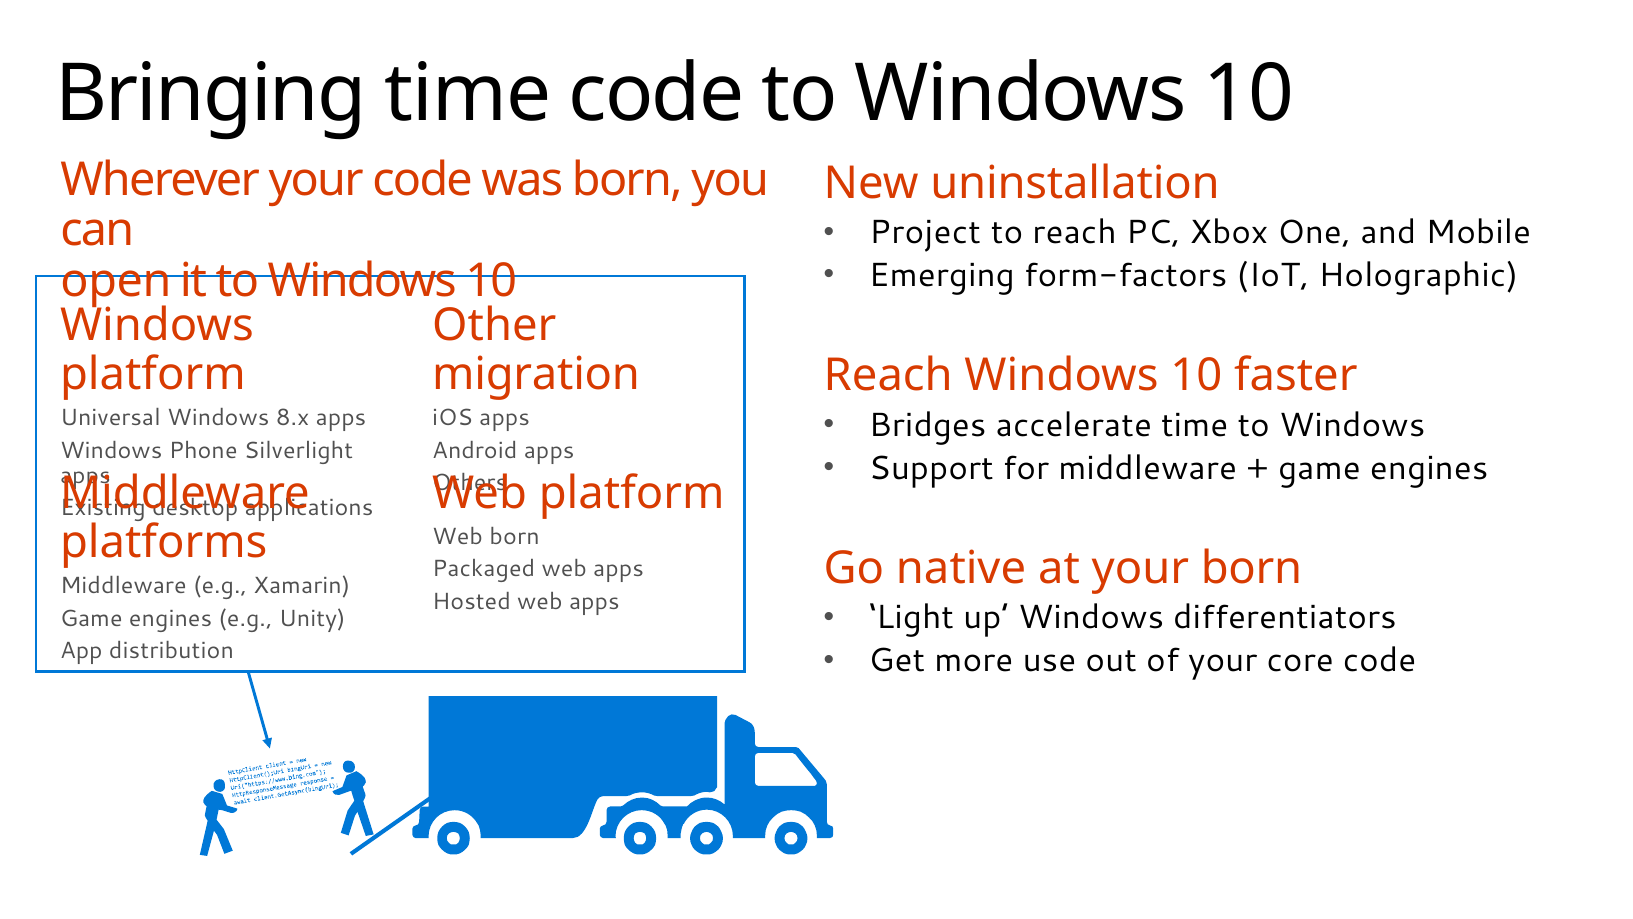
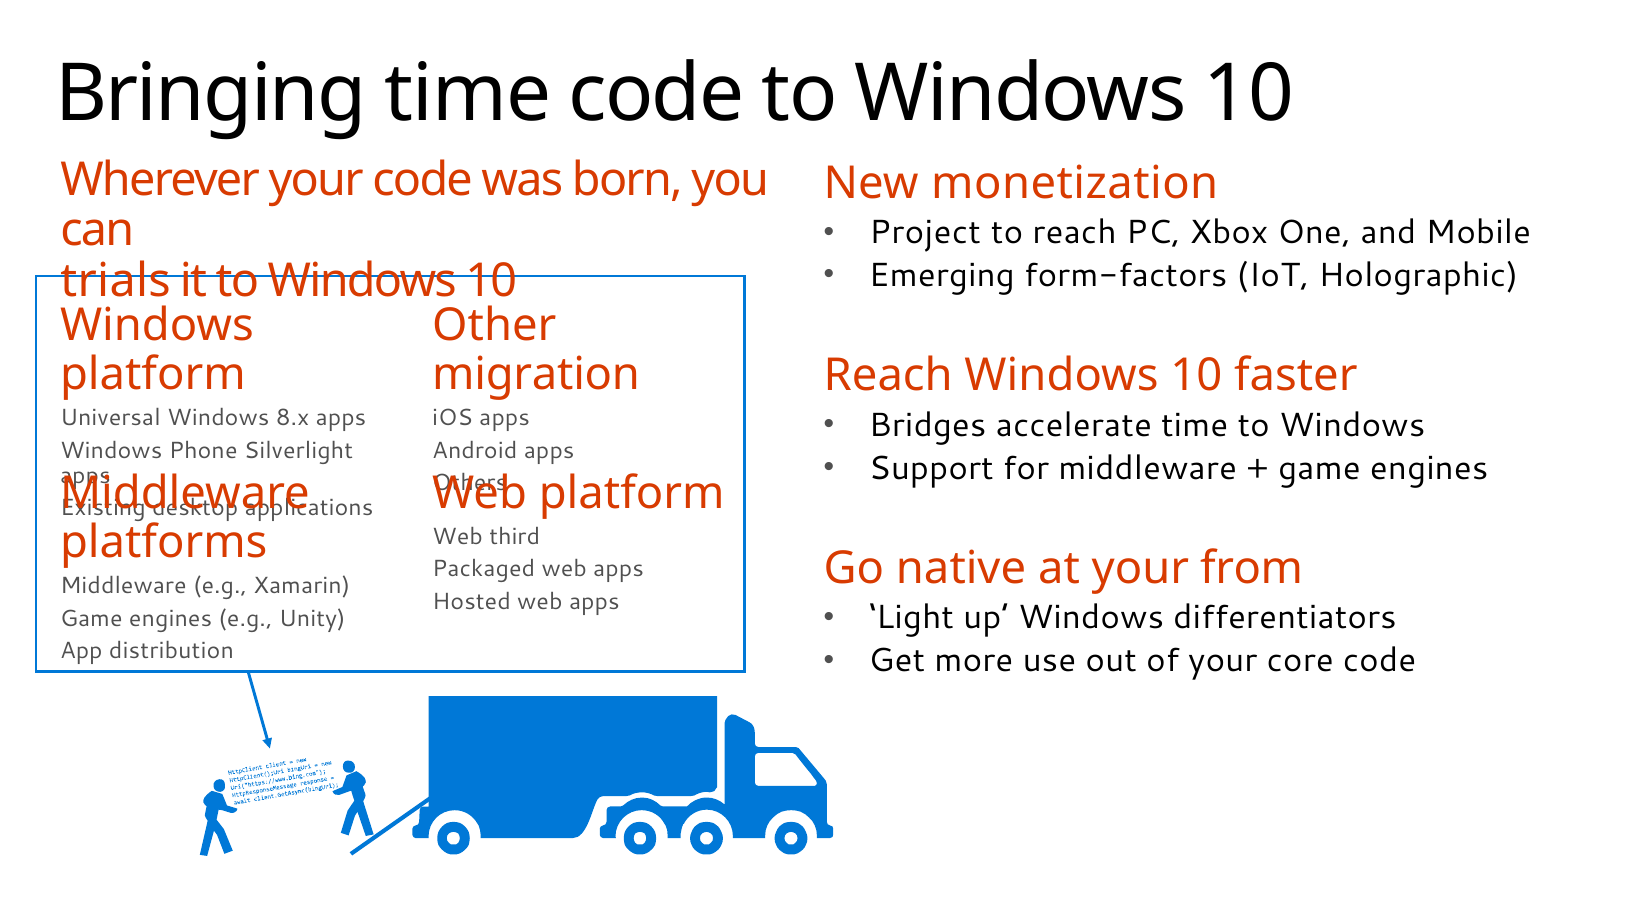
uninstallation: uninstallation -> monetization
open: open -> trials
Web born: born -> third
your born: born -> from
